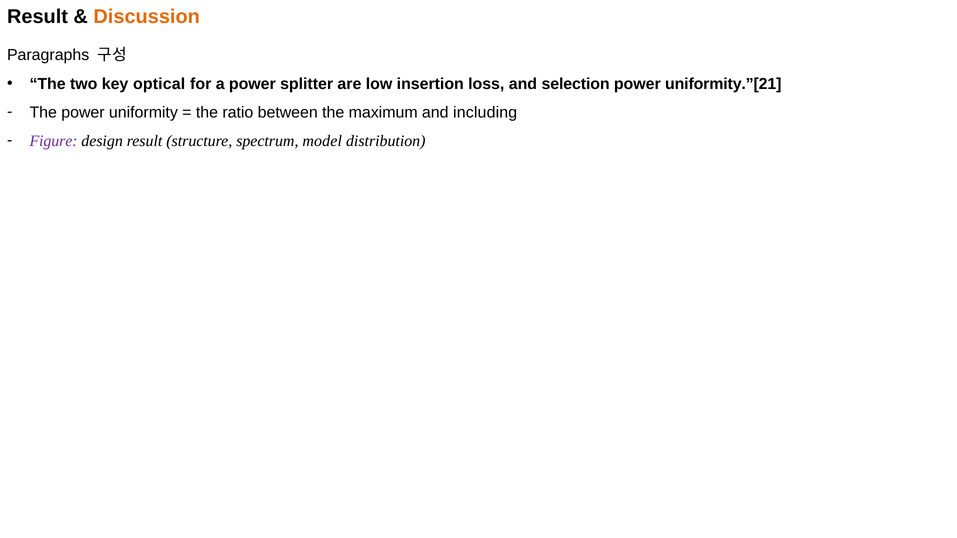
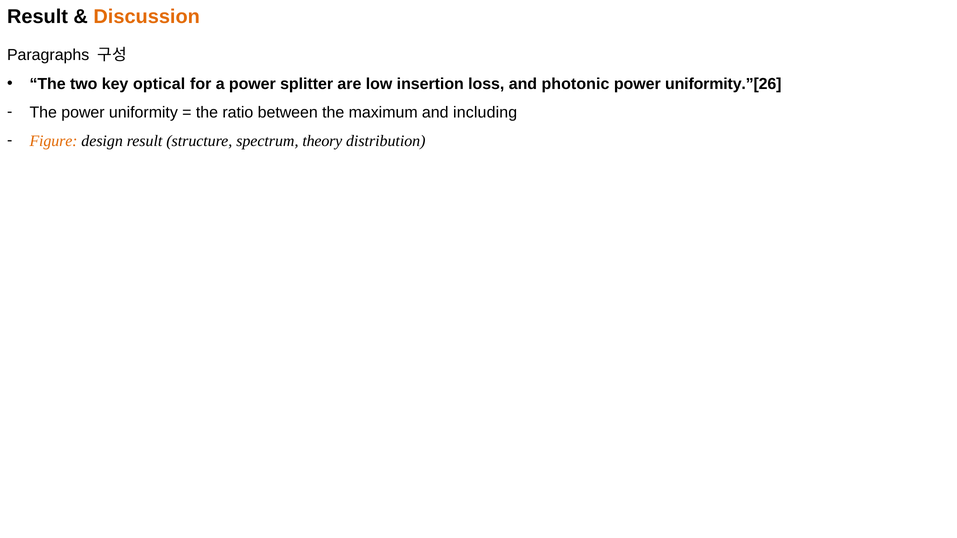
selection: selection -> photonic
uniformity.”[21: uniformity.”[21 -> uniformity.”[26
Figure colour: purple -> orange
model: model -> theory
